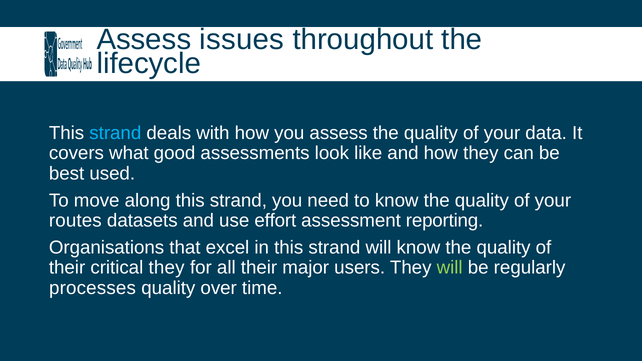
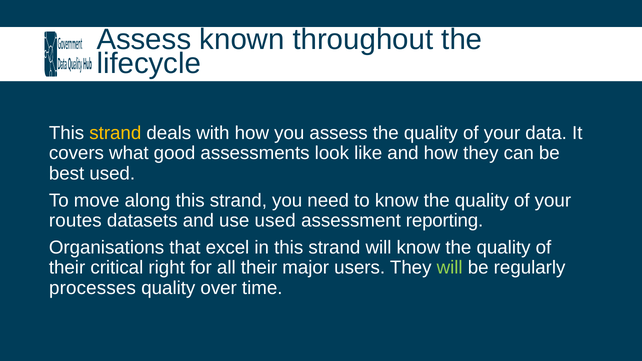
issues: issues -> known
strand at (115, 133) colour: light blue -> yellow
use effort: effort -> used
critical they: they -> right
